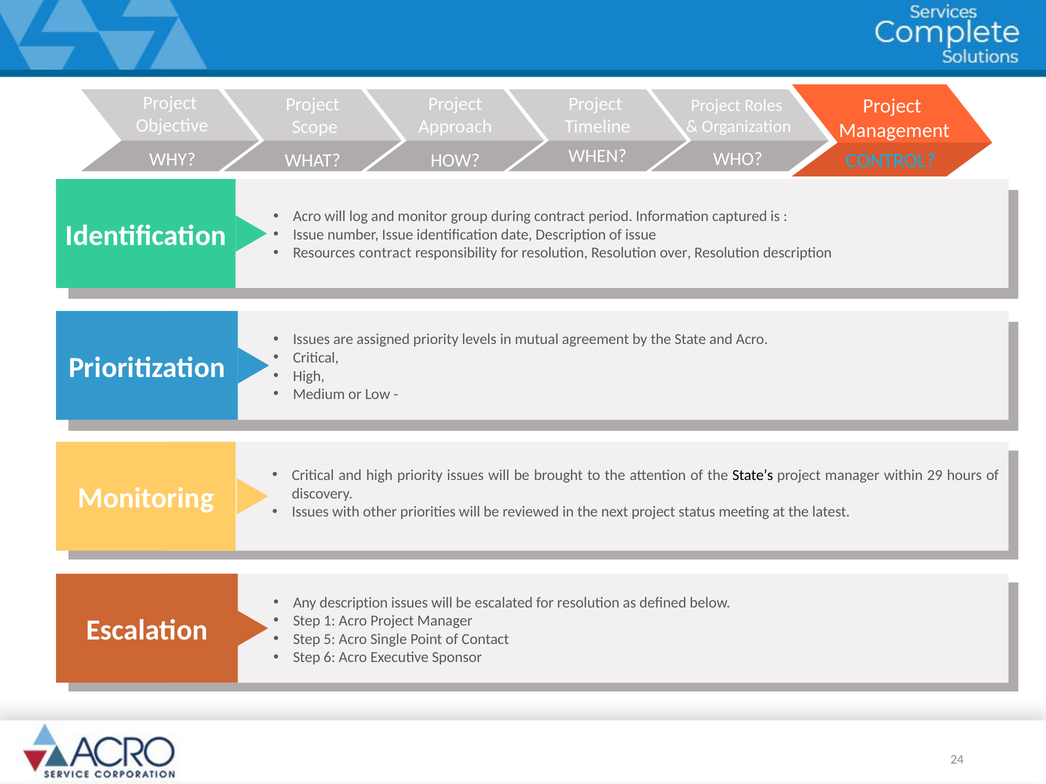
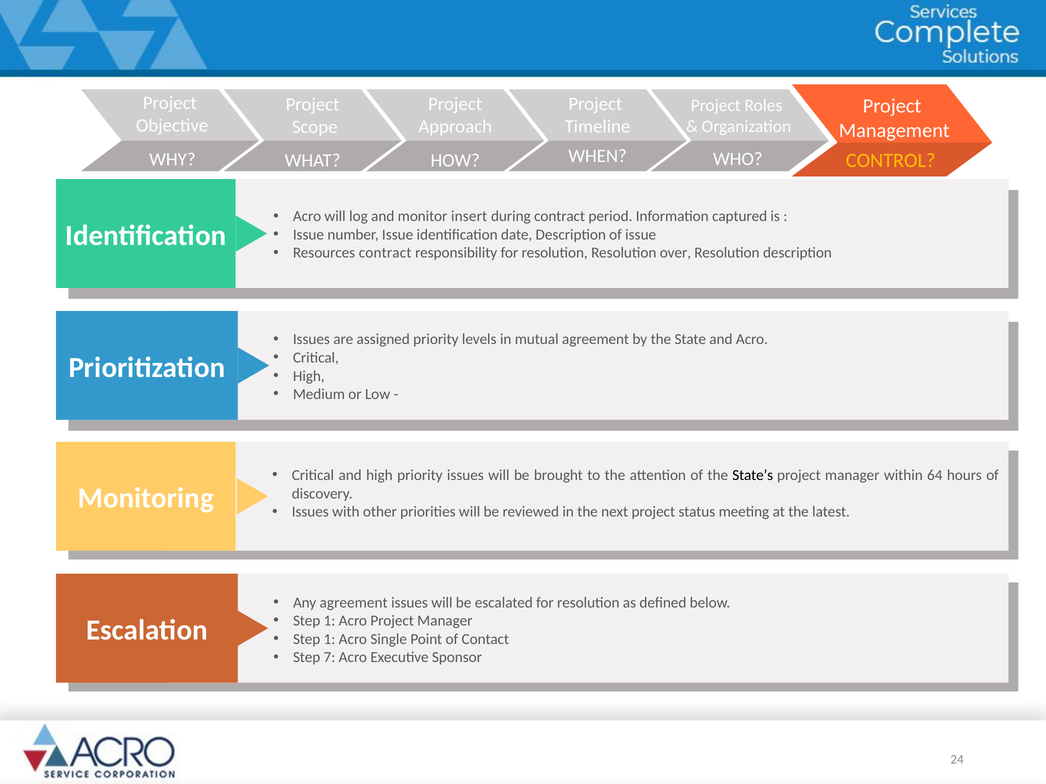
CONTROL colour: light blue -> yellow
group: group -> insert
29: 29 -> 64
Any description: description -> agreement
5 at (329, 639): 5 -> 1
6: 6 -> 7
